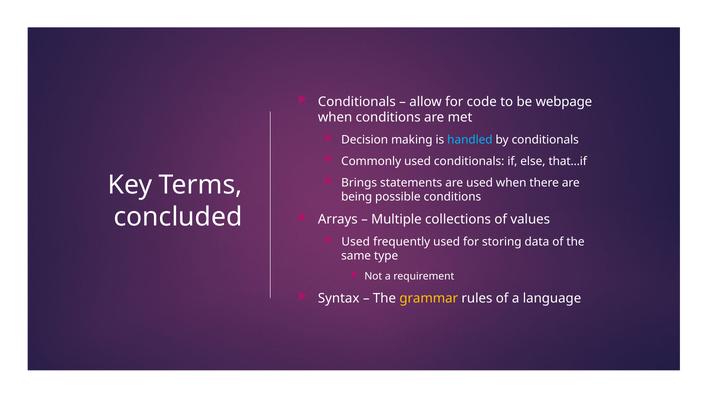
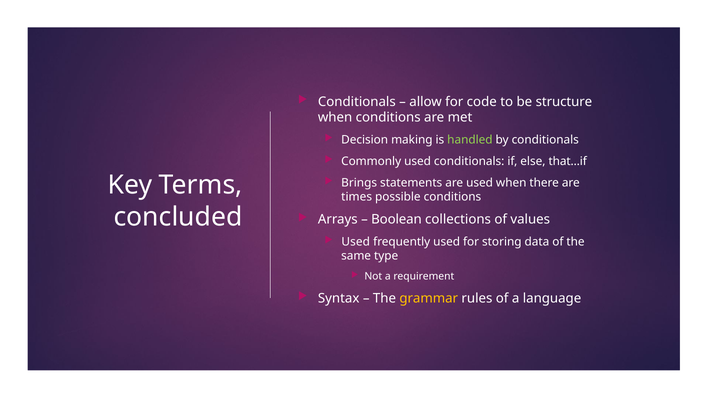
webpage: webpage -> structure
handled colour: light blue -> light green
being: being -> times
Multiple: Multiple -> Boolean
